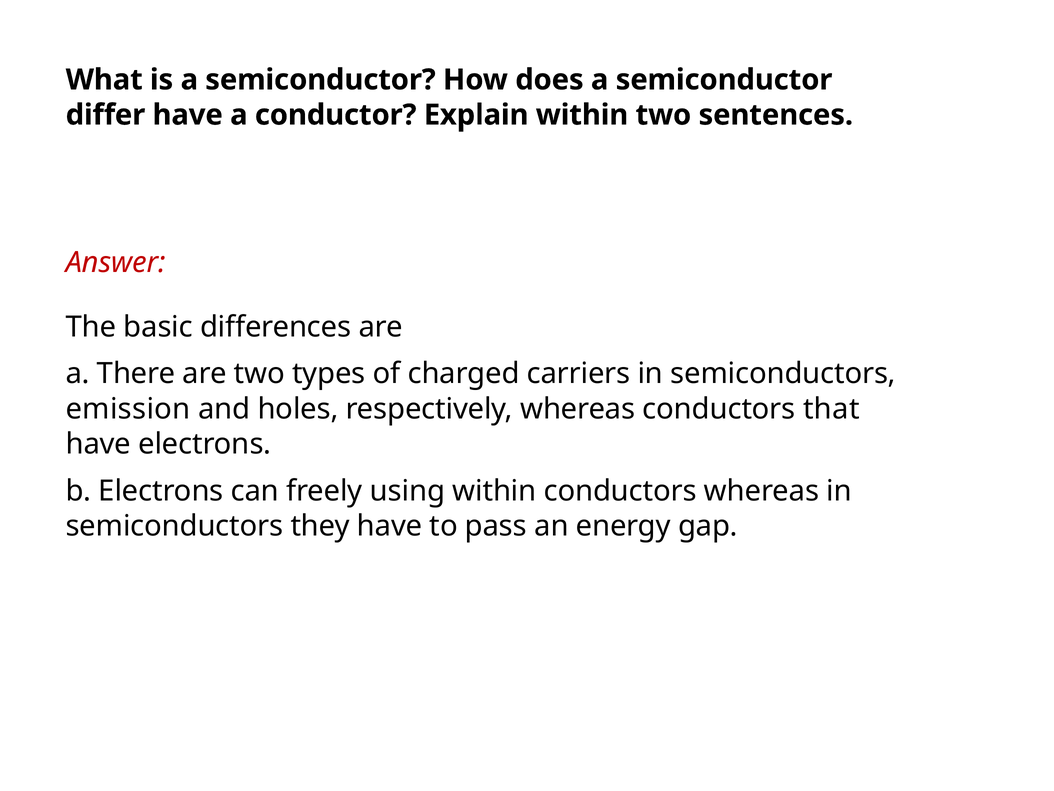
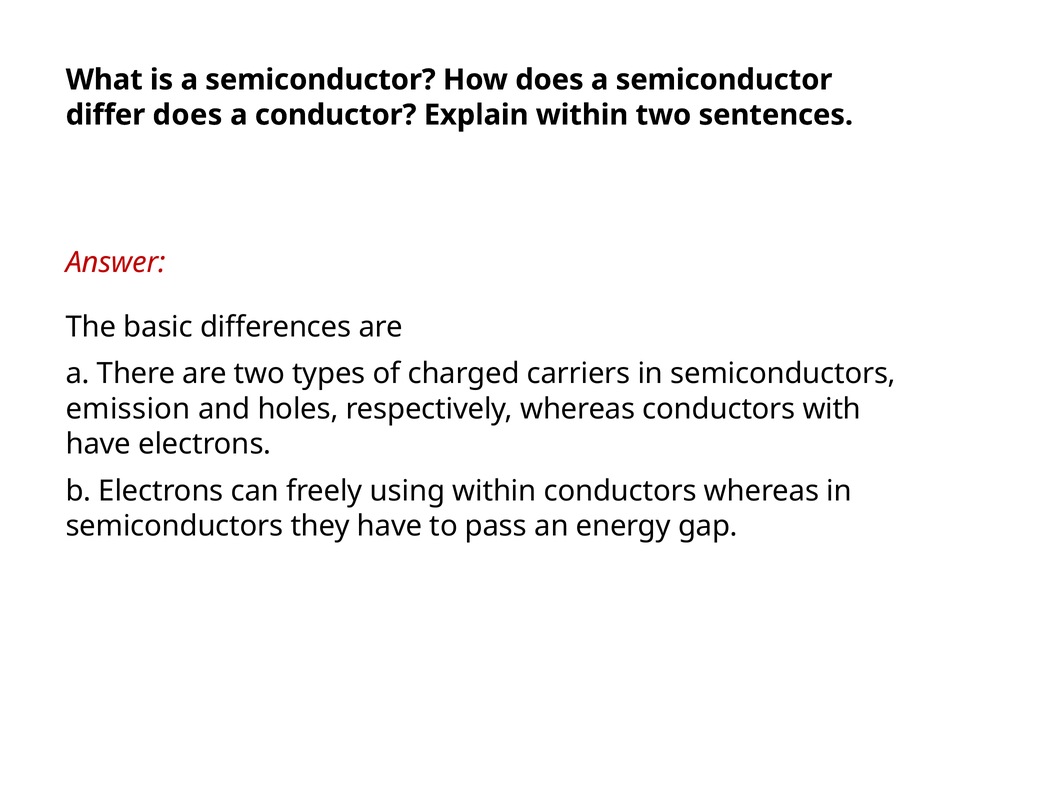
differ have: have -> does
that: that -> with
